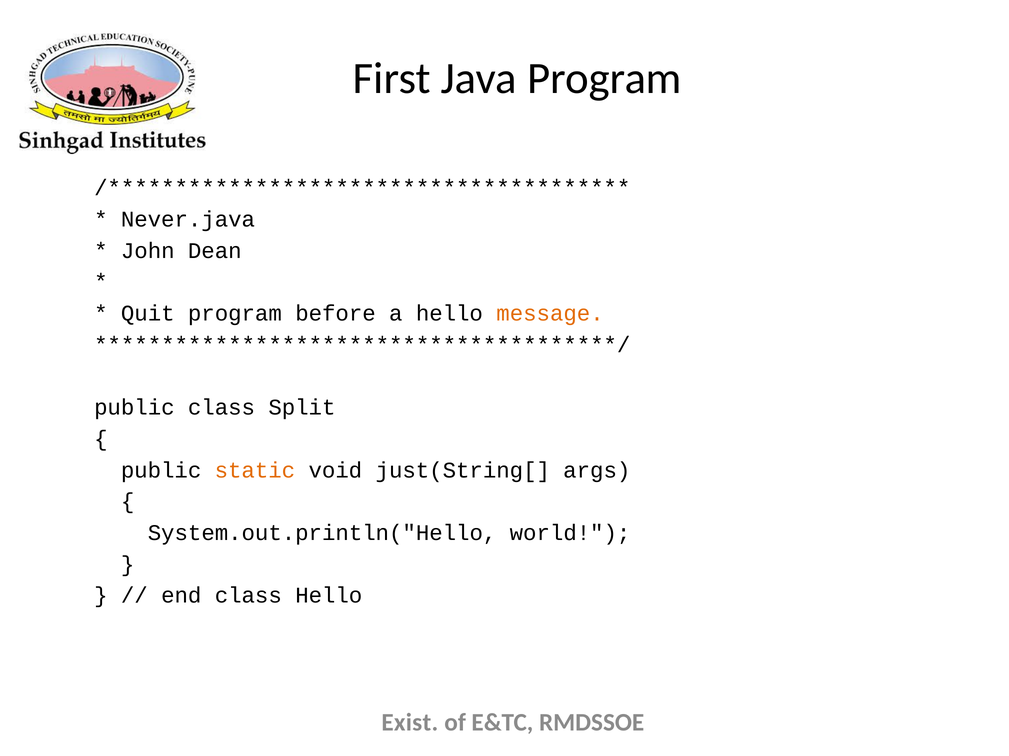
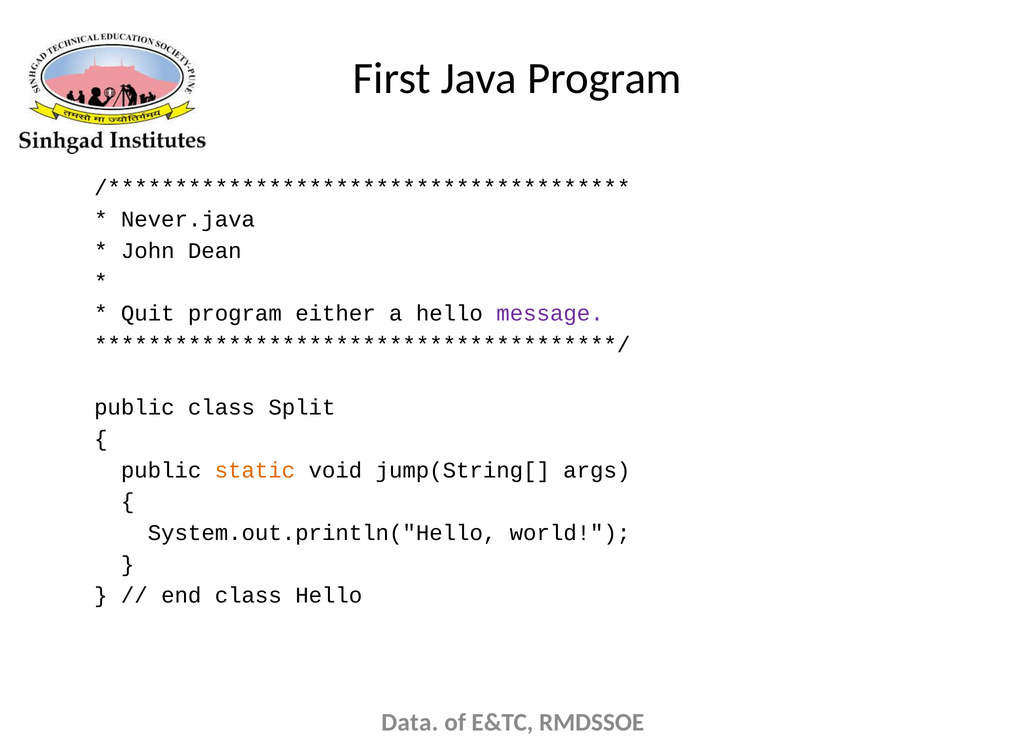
before: before -> either
message colour: orange -> purple
just(String[: just(String[ -> jump(String[
Exist: Exist -> Data
